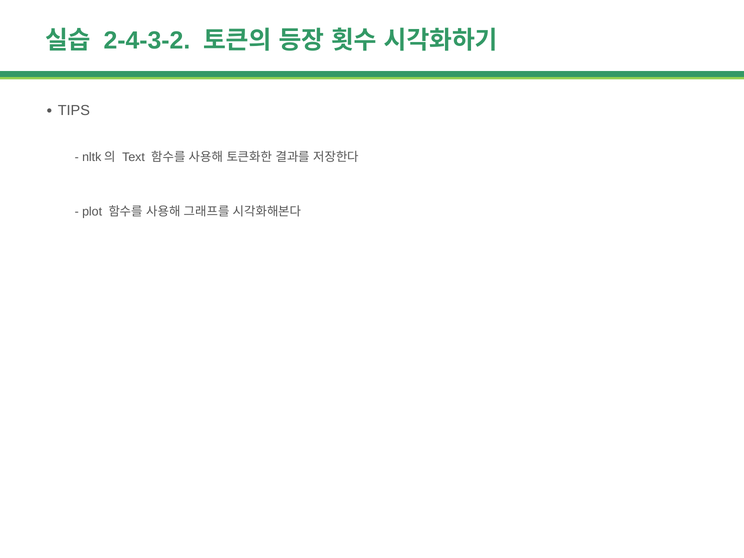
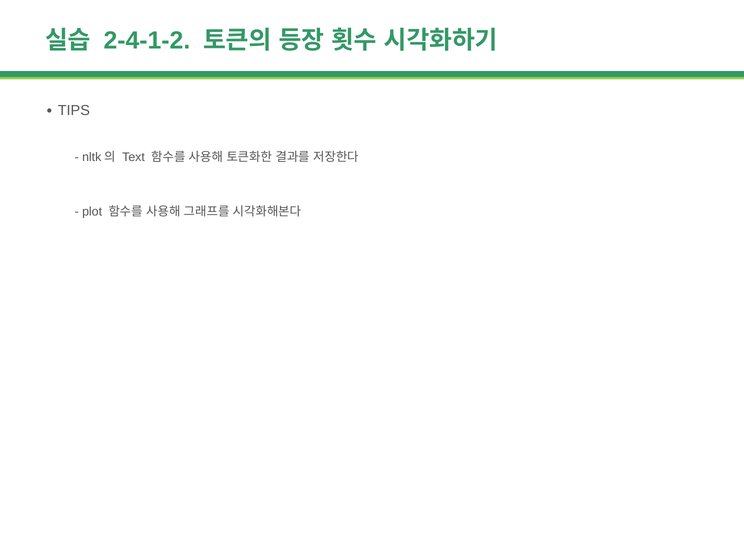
2-4-3-2: 2-4-3-2 -> 2-4-1-2
